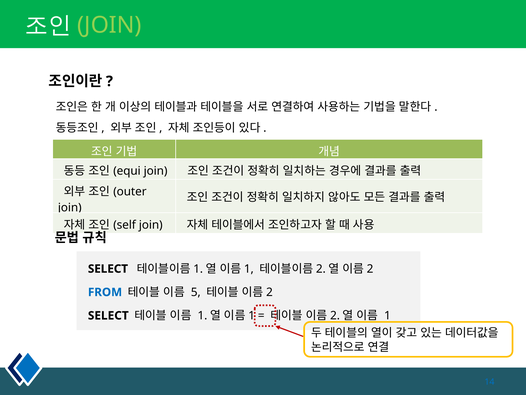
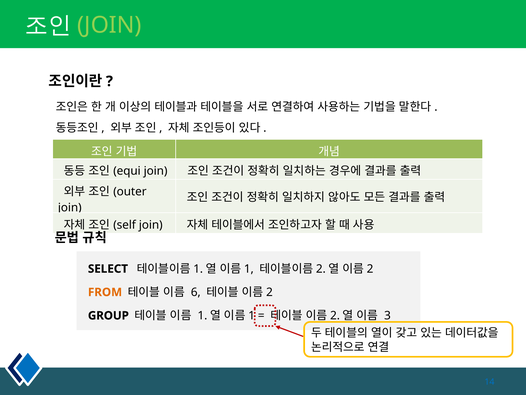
FROM colour: blue -> orange
5: 5 -> 6
SELECT at (108, 315): SELECT -> GROUP
1: 1 -> 3
